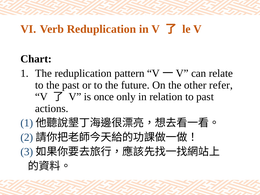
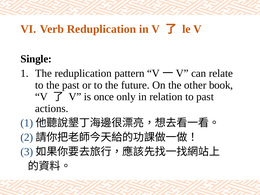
Chart: Chart -> Single
refer: refer -> book
